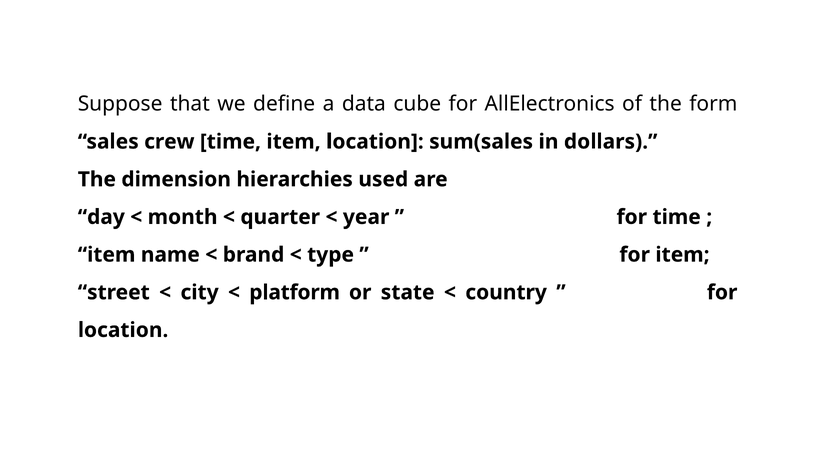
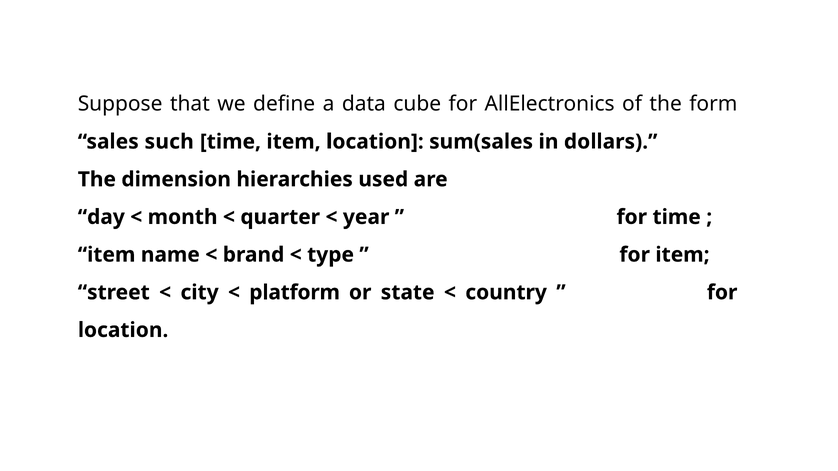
crew: crew -> such
